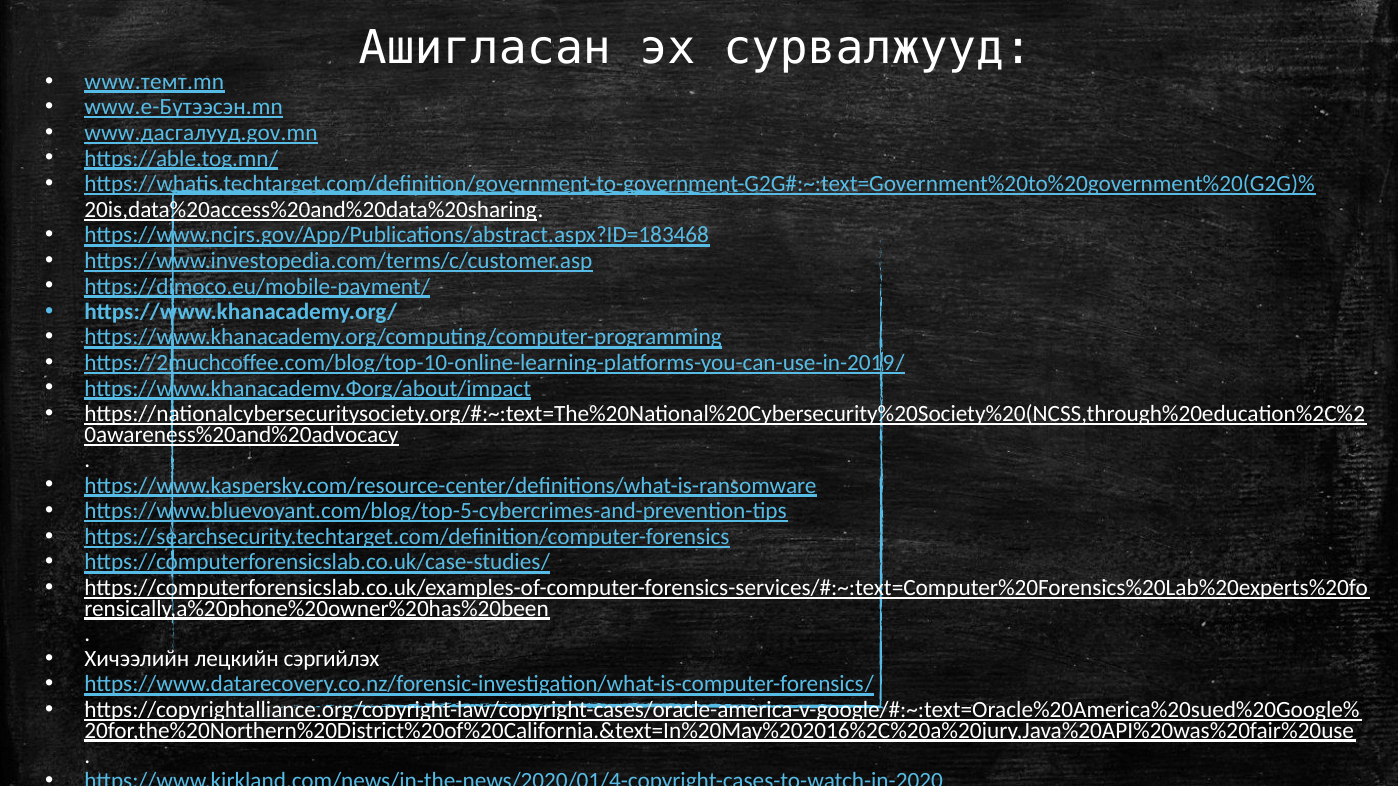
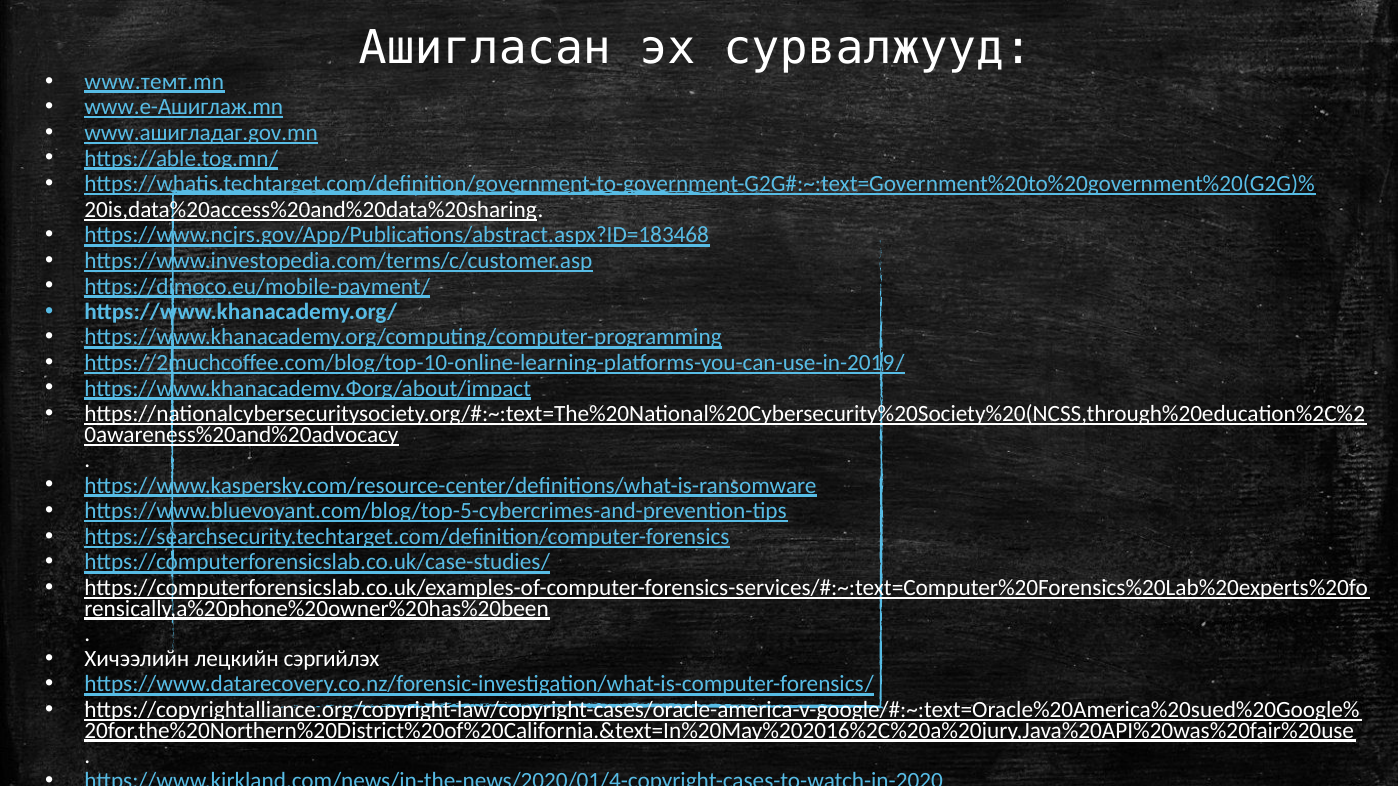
www.e-Бүтээсэн.mn: www.e-Бүтээсэн.mn -> www.e-Ашиглаж.mn
www.дасгалууд.gov.mn: www.дасгалууд.gov.mn -> www.ашигладаг.gov.mn
